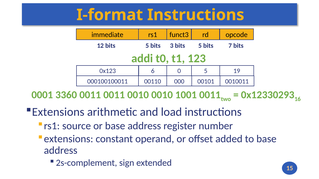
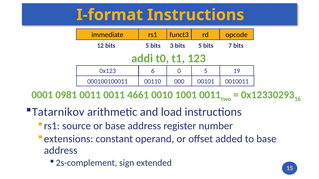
3360: 3360 -> 0981
0011 0010: 0010 -> 4661
Extensions at (58, 112): Extensions -> Tatarnikov
